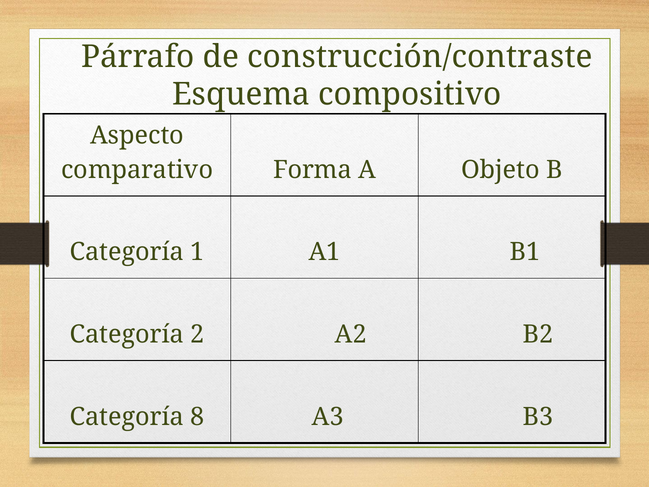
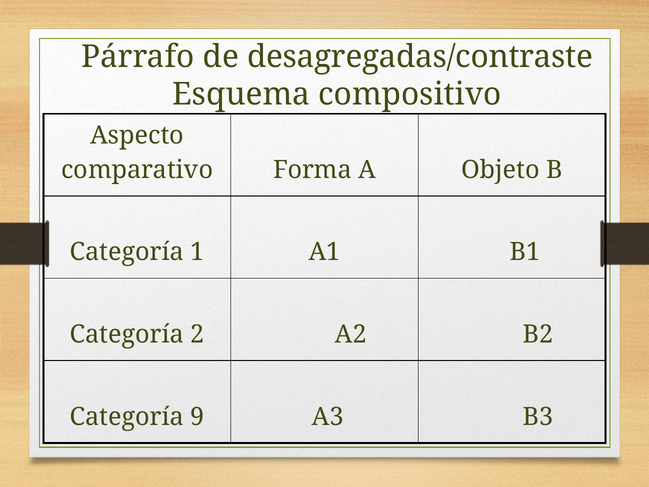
construcción/contraste: construcción/contraste -> desagregadas/contraste
8: 8 -> 9
